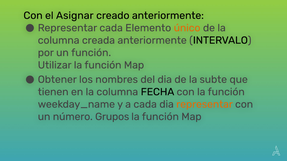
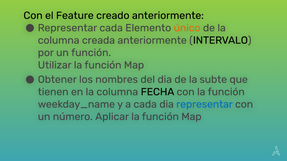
Asignar: Asignar -> Feature
representar at (205, 105) colour: orange -> blue
Grupos: Grupos -> Aplicar
